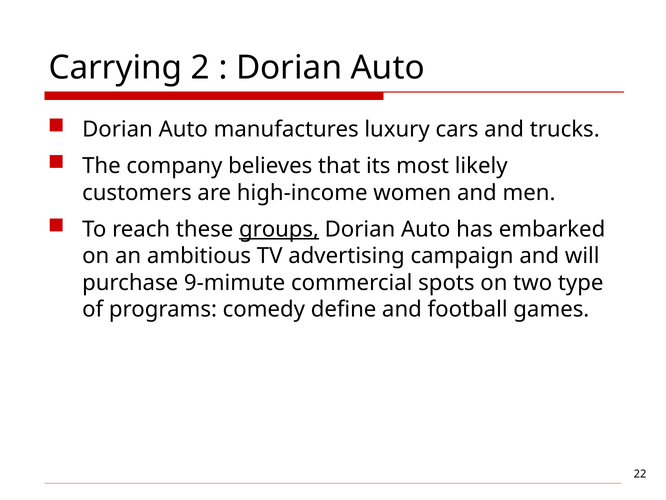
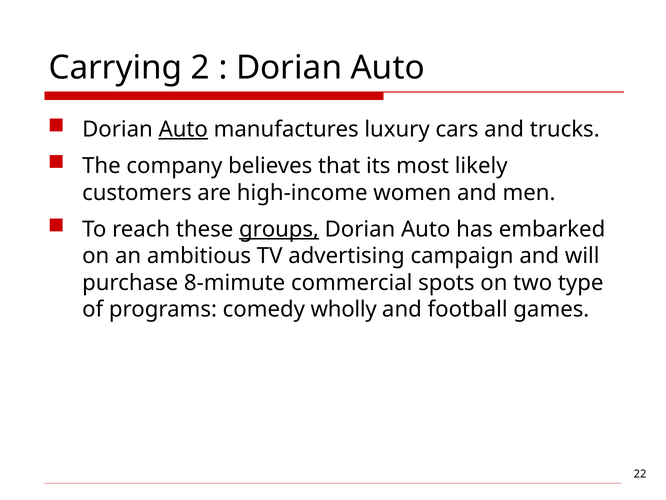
Auto at (183, 129) underline: none -> present
9-mimute: 9-mimute -> 8-mimute
define: define -> wholly
